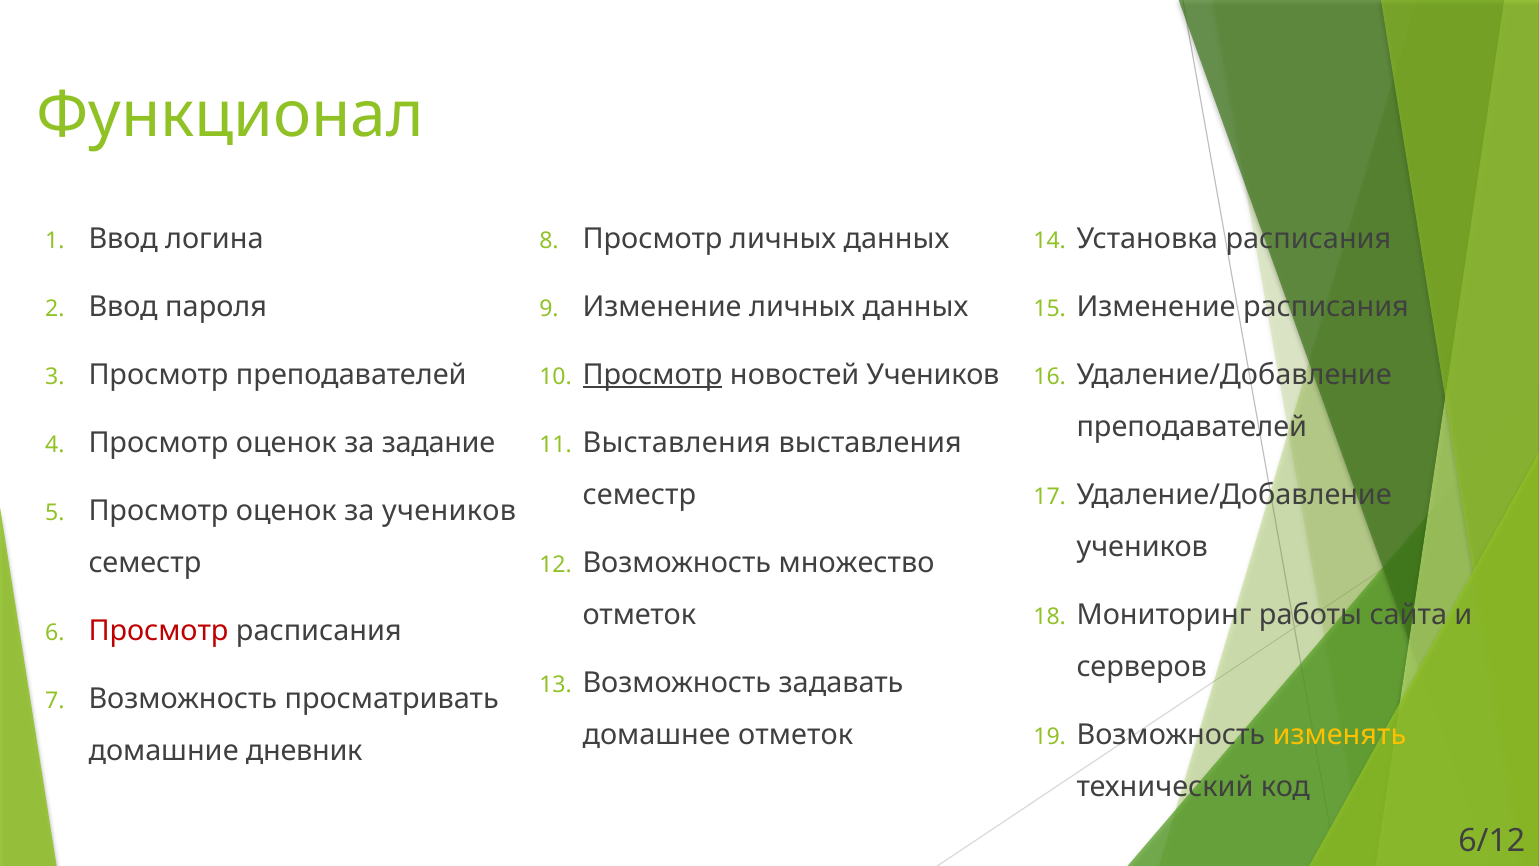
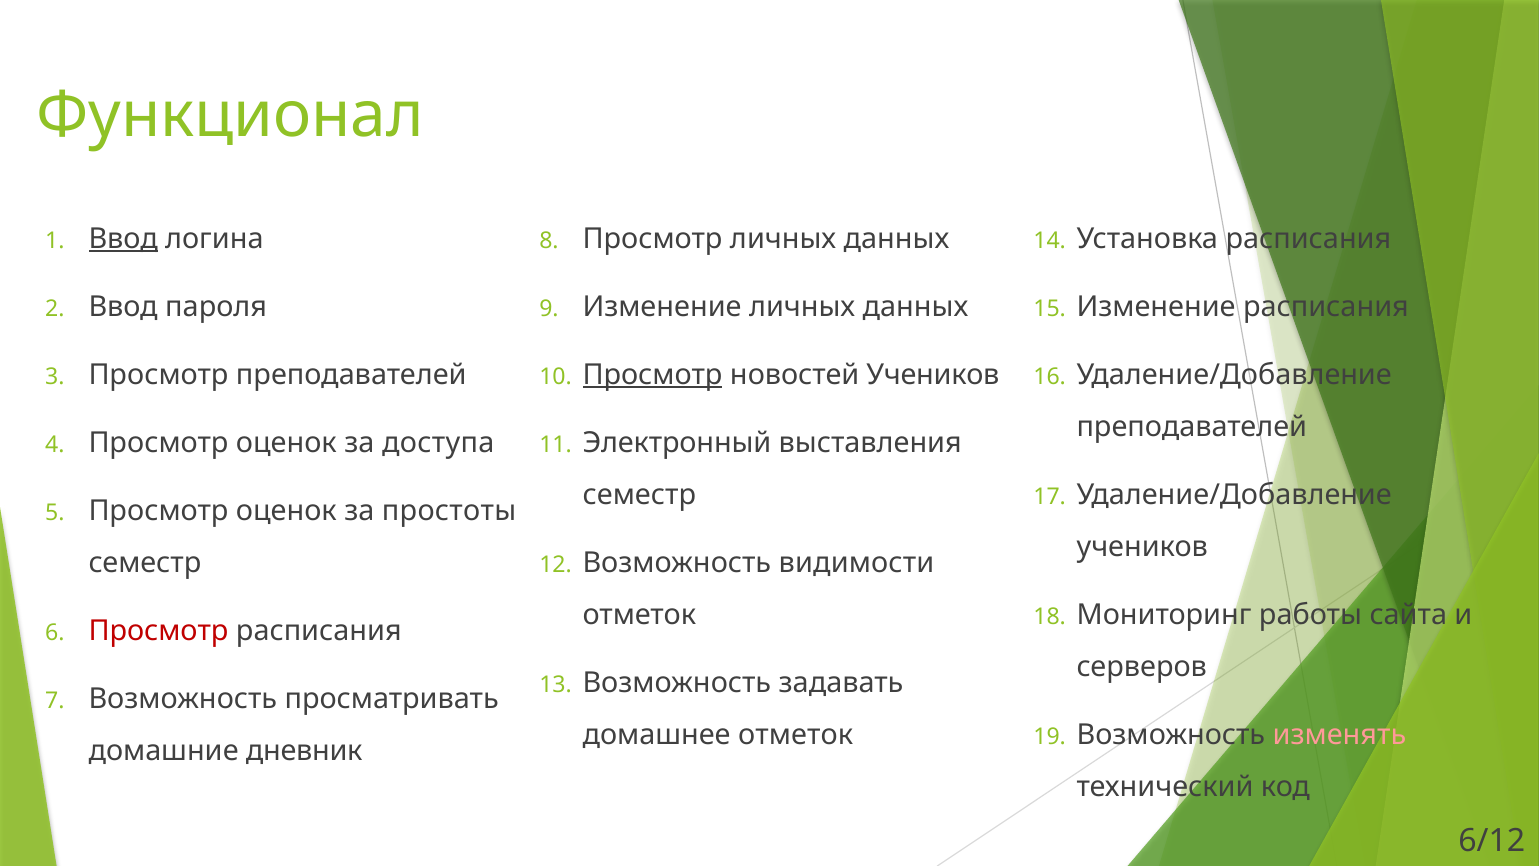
Ввод at (123, 239) underline: none -> present
задание: задание -> доступа
Выставления at (677, 443): Выставления -> Электронный
за учеников: учеников -> простоты
множество: множество -> видимости
изменять colour: yellow -> pink
